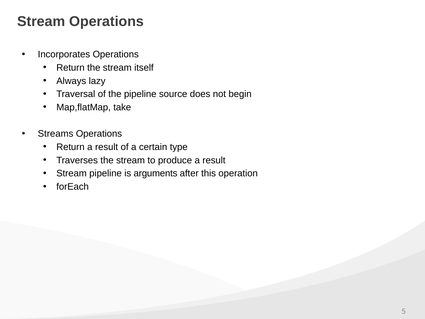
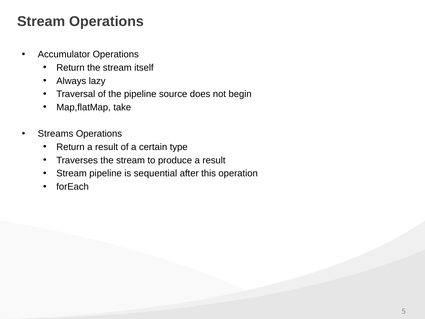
Incorporates: Incorporates -> Accumulator
arguments: arguments -> sequential
